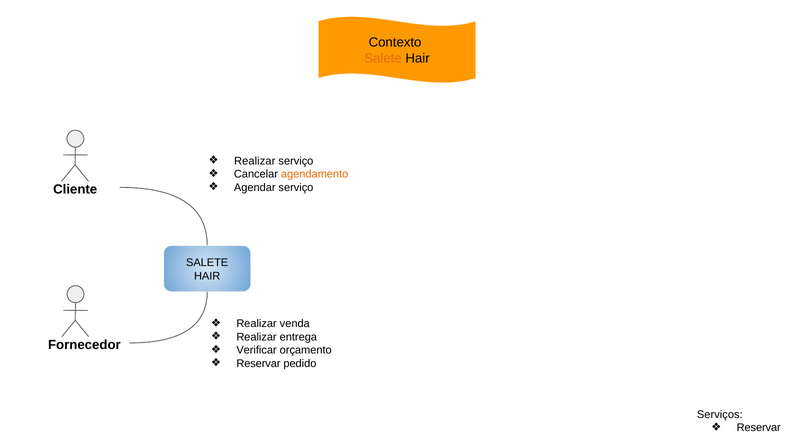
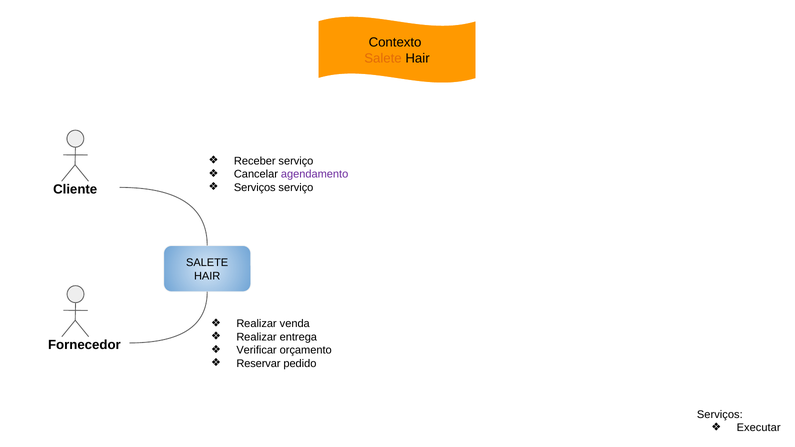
Realizar at (255, 161): Realizar -> Receber
agendamento colour: orange -> purple
Agendar at (255, 188): Agendar -> Serviços
Reservar at (759, 428): Reservar -> Executar
